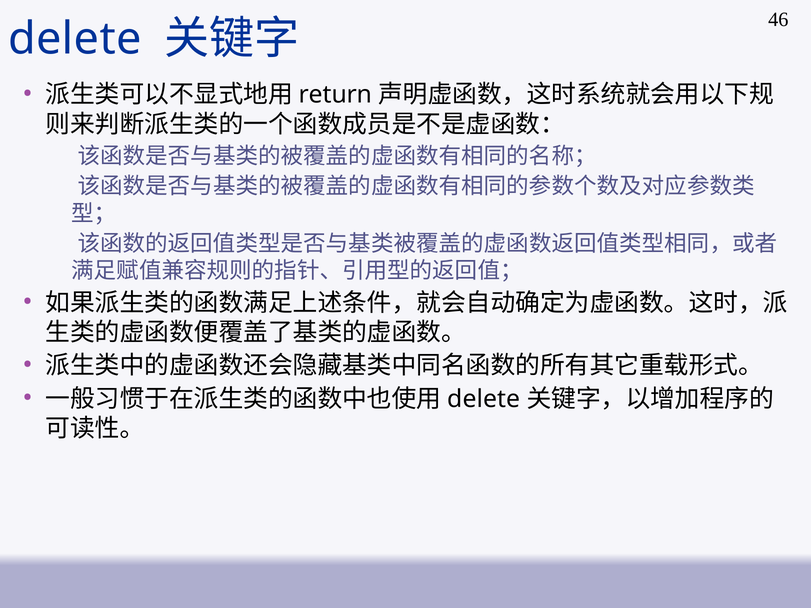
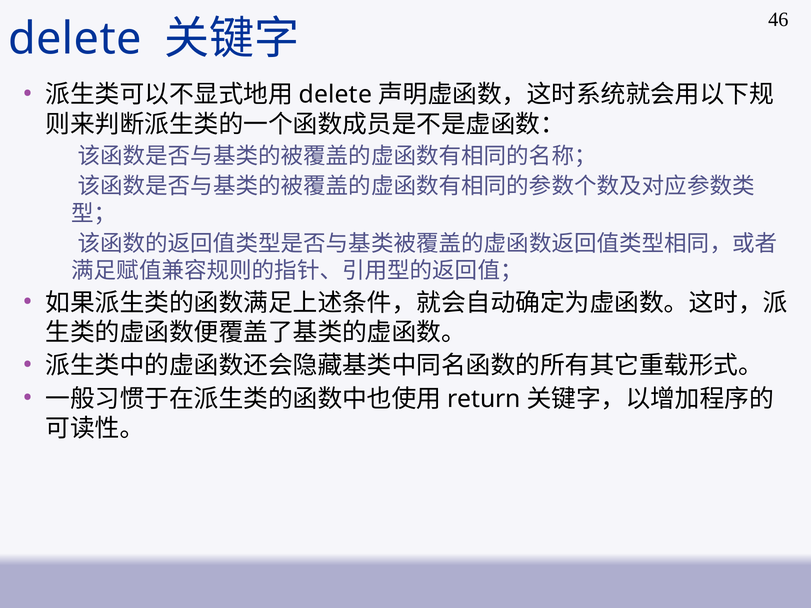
return at (335, 95): return -> delete
delete at (484, 399): delete -> return
